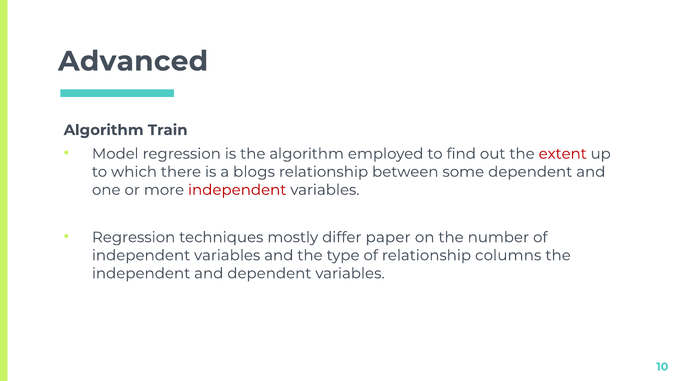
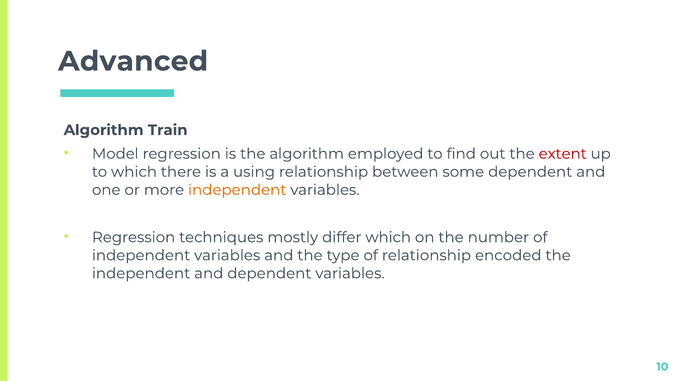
blogs: blogs -> using
independent at (237, 190) colour: red -> orange
differ paper: paper -> which
columns: columns -> encoded
